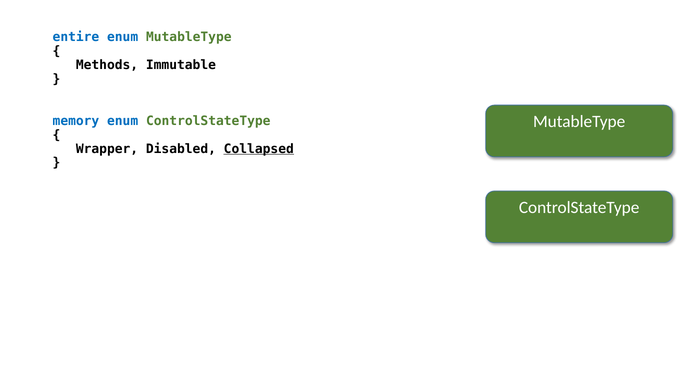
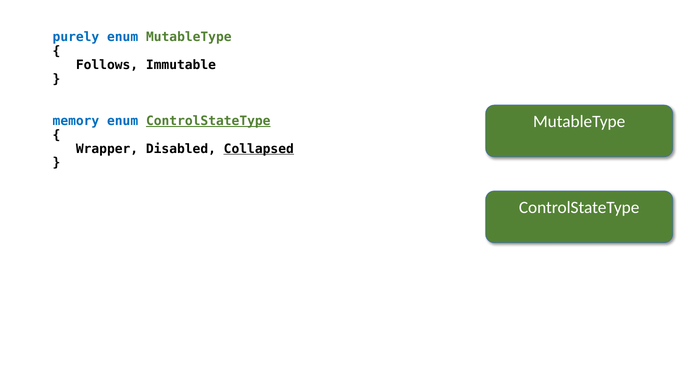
entire: entire -> purely
Methods: Methods -> Follows
ControlStateType at (208, 121) underline: none -> present
